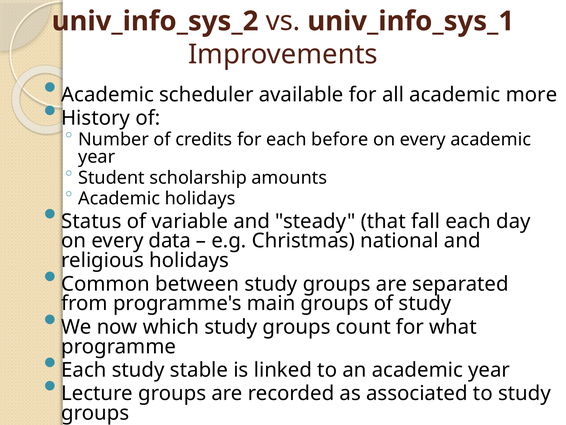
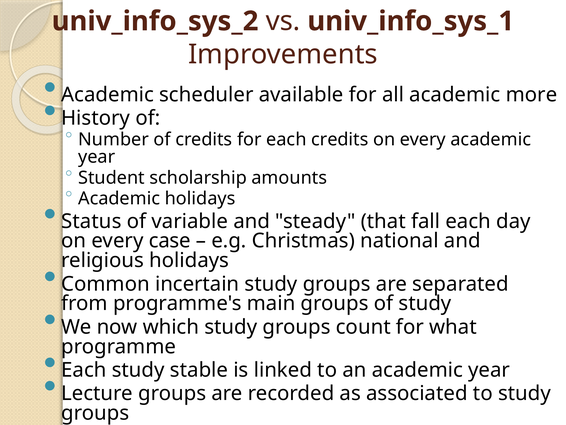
each before: before -> credits
data: data -> case
between: between -> incertain
